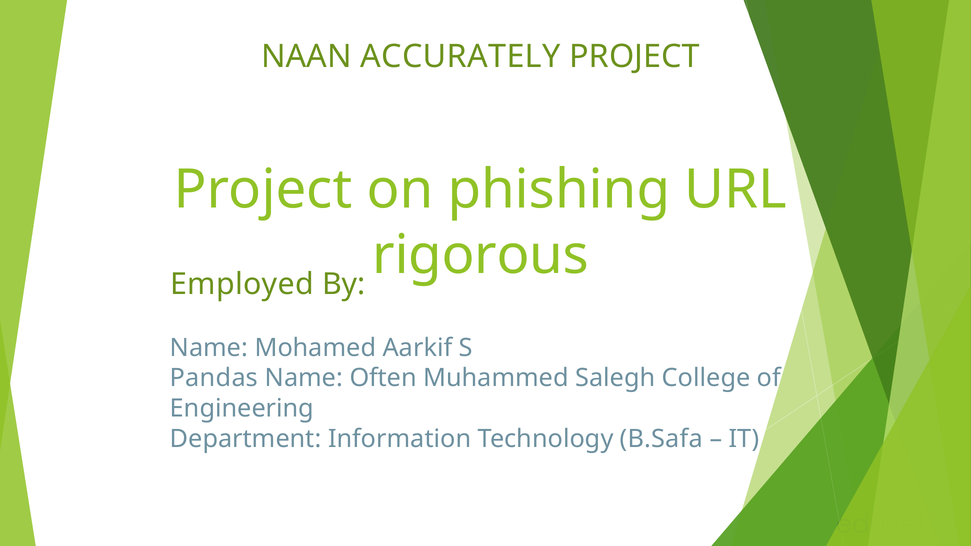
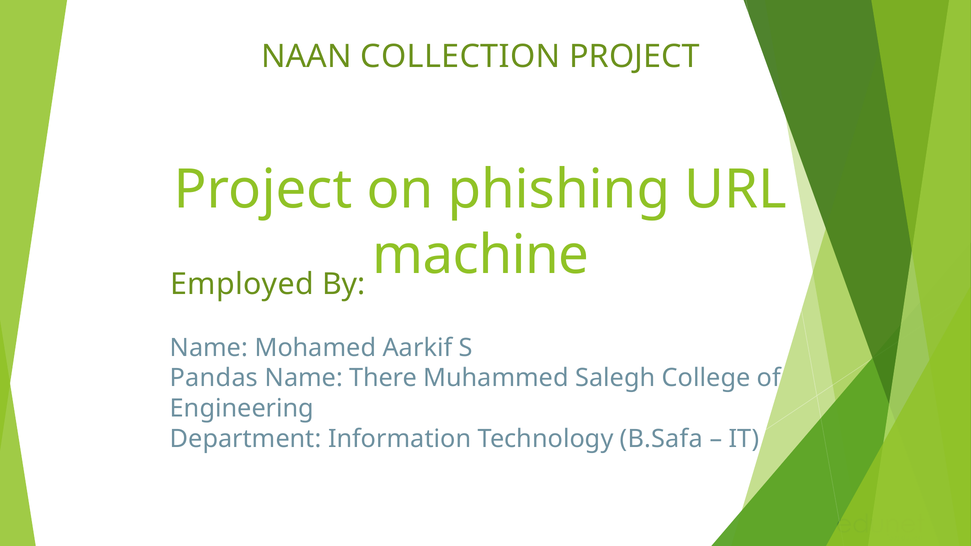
ACCURATELY: ACCURATELY -> COLLECTION
rigorous: rigorous -> machine
Often: Often -> There
